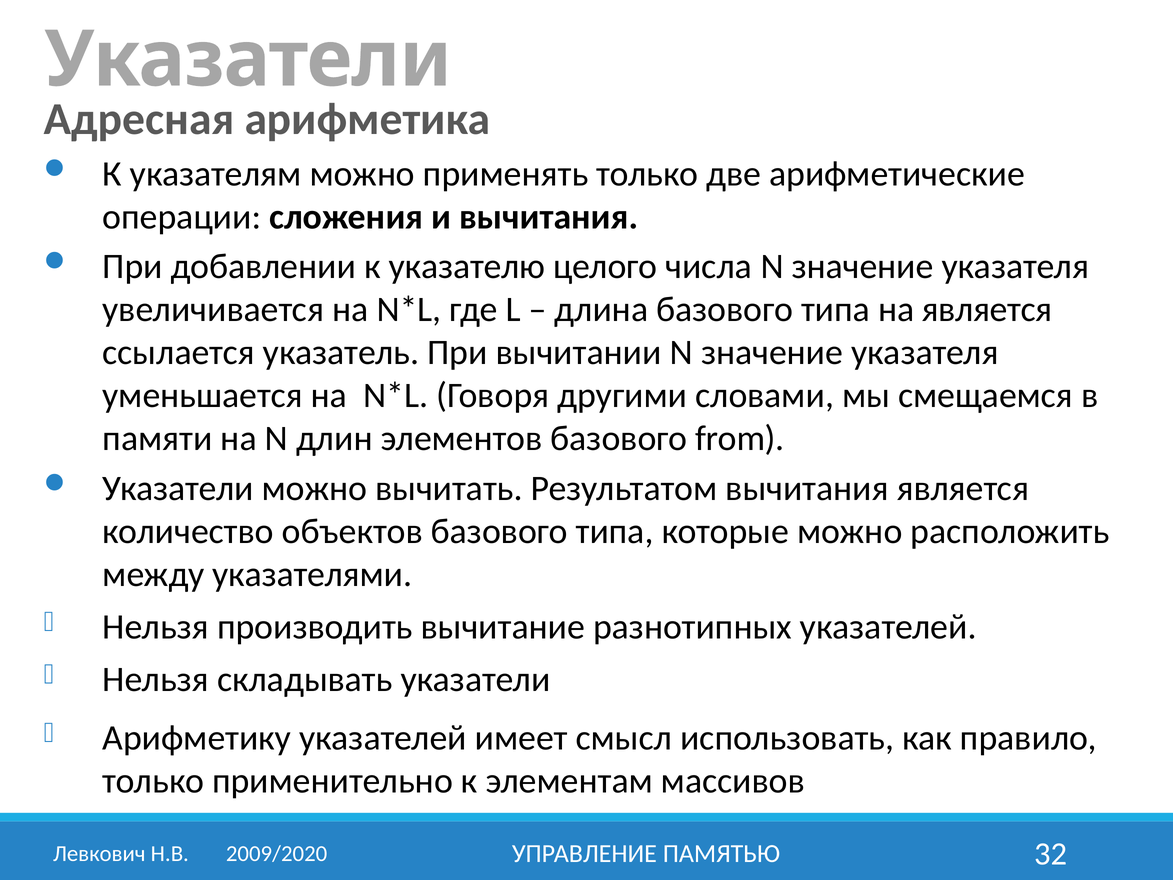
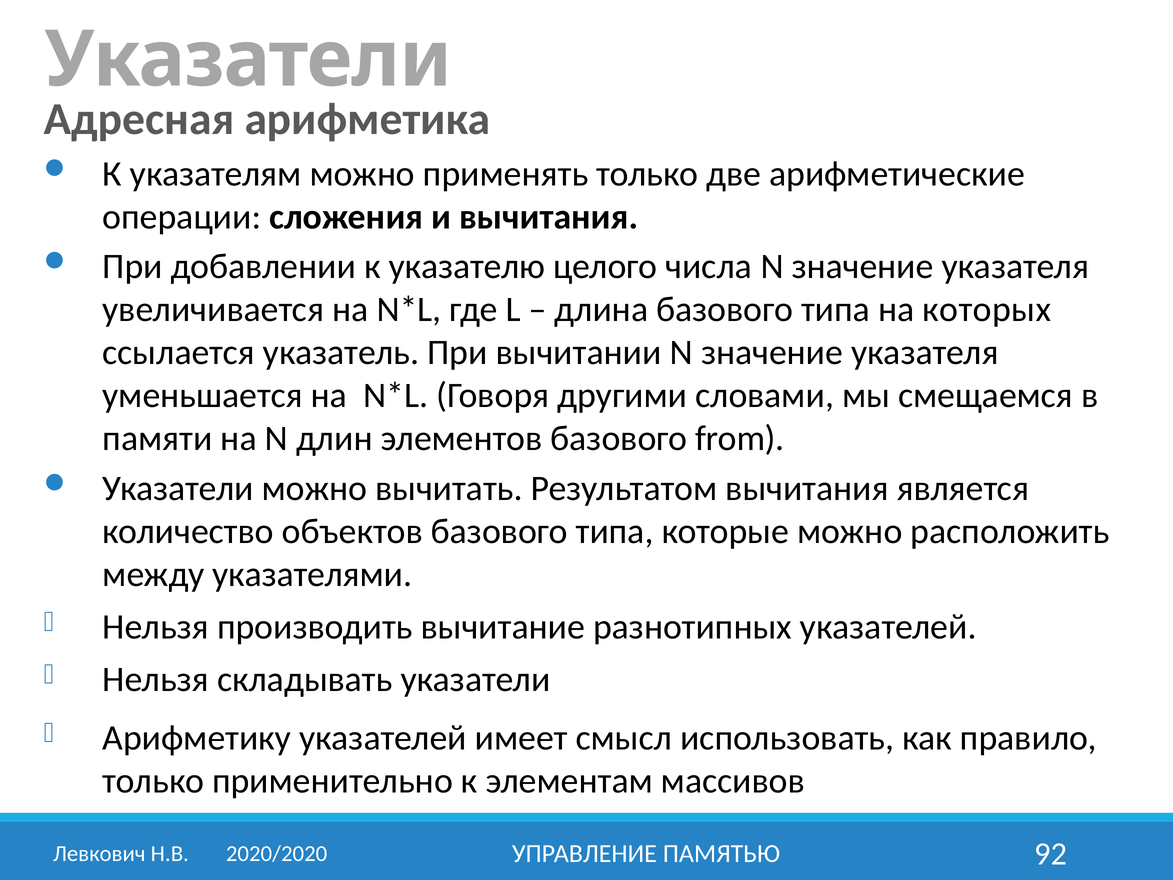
на является: является -> которых
32: 32 -> 92
2009/2020: 2009/2020 -> 2020/2020
